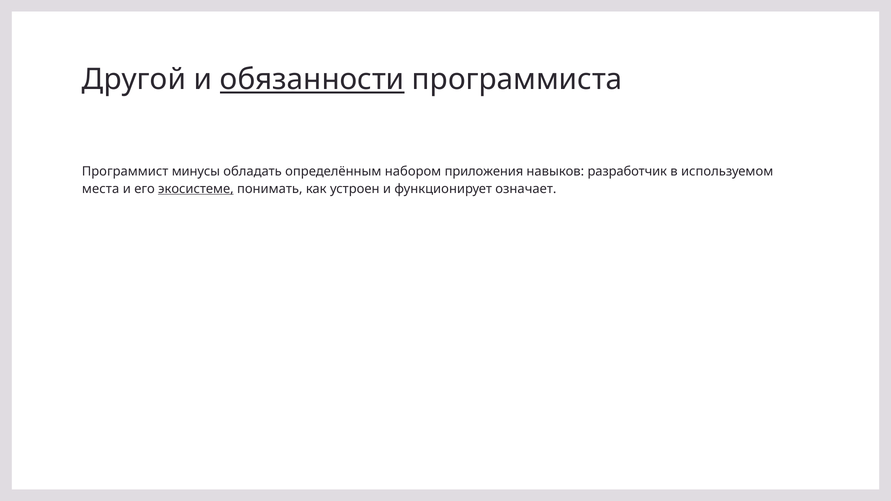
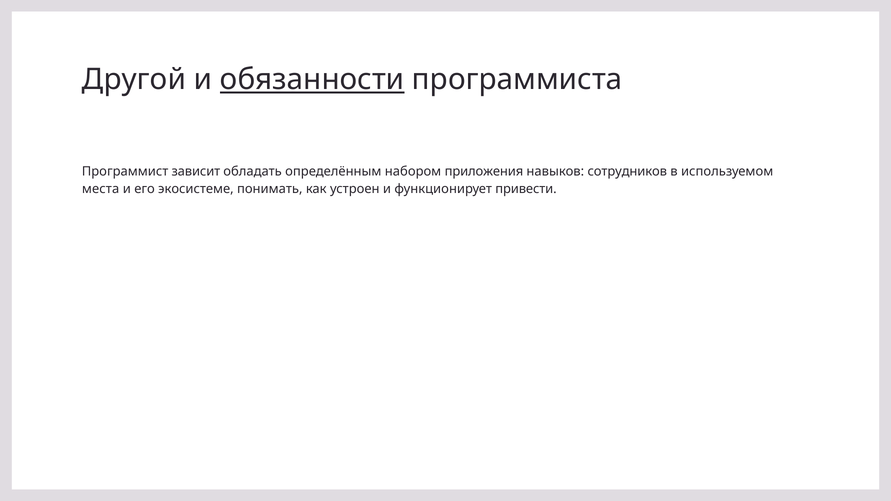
минусы: минусы -> зависит
разработчик: разработчик -> сотрудников
экосистеме underline: present -> none
означает: означает -> привести
